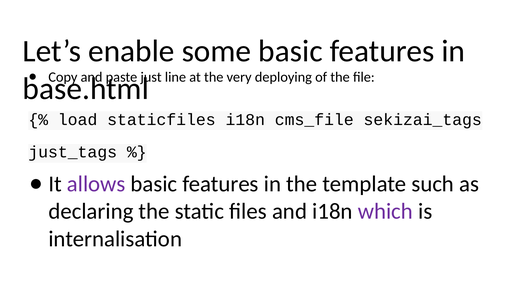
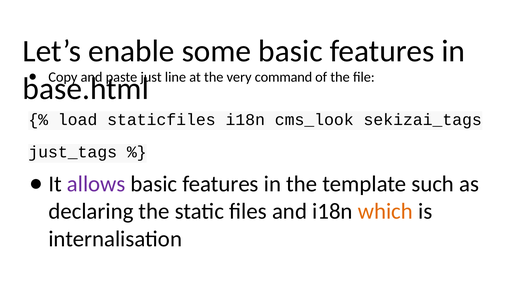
deploying: deploying -> command
cms_file: cms_file -> cms_look
which colour: purple -> orange
